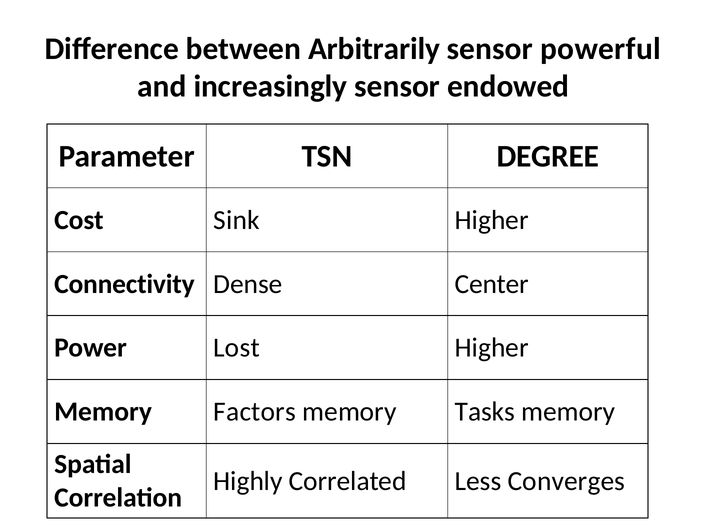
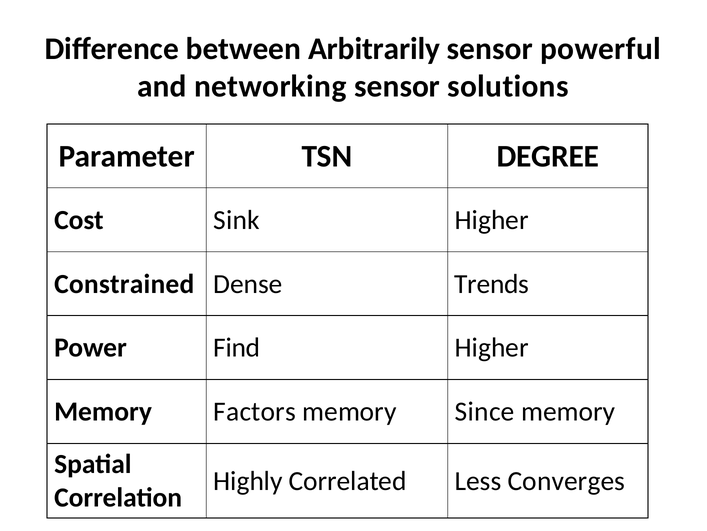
increasingly: increasingly -> networking
endowed: endowed -> solutions
Connectivity: Connectivity -> Constrained
Center: Center -> Trends
Lost: Lost -> Find
Tasks: Tasks -> Since
